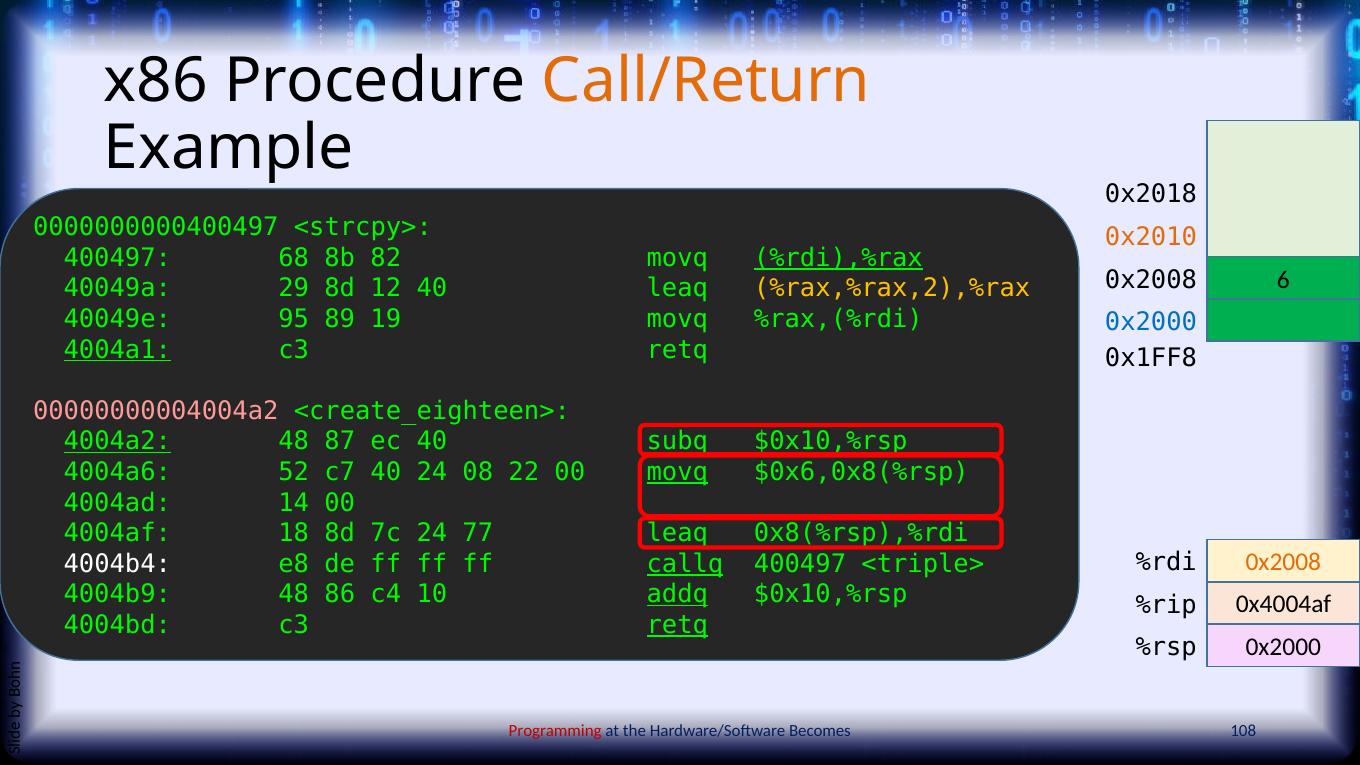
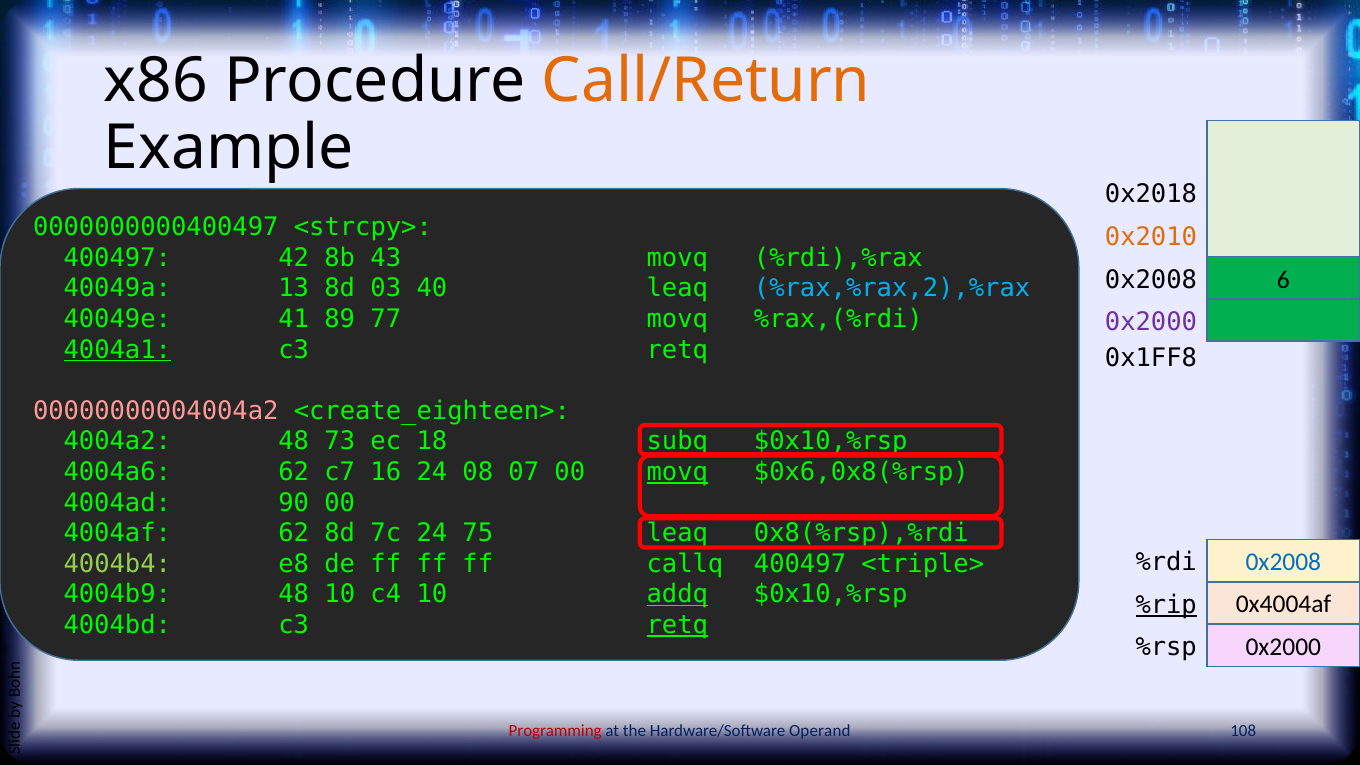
68: 68 -> 42
82: 82 -> 43
%rdi),%rax underline: present -> none
29: 29 -> 13
12: 12 -> 03
%rax,%rax,2),%rax colour: yellow -> light blue
95: 95 -> 41
19: 19 -> 77
0x2000 at (1151, 322) colour: blue -> purple
4004a2 underline: present -> none
87: 87 -> 73
ec 40: 40 -> 18
4004a6 52: 52 -> 62
c7 40: 40 -> 16
22: 22 -> 07
14: 14 -> 90
4004af 18: 18 -> 62
77: 77 -> 75
0x2008 at (1283, 562) colour: orange -> blue
4004b4 colour: white -> light green
callq underline: present -> none
48 86: 86 -> 10
%rip underline: none -> present
Becomes: Becomes -> Operand
